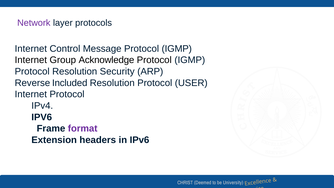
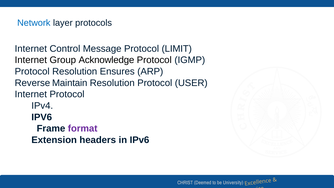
Network colour: purple -> blue
Message Protocol IGMP: IGMP -> LIMIT
Security: Security -> Ensures
Included: Included -> Maintain
